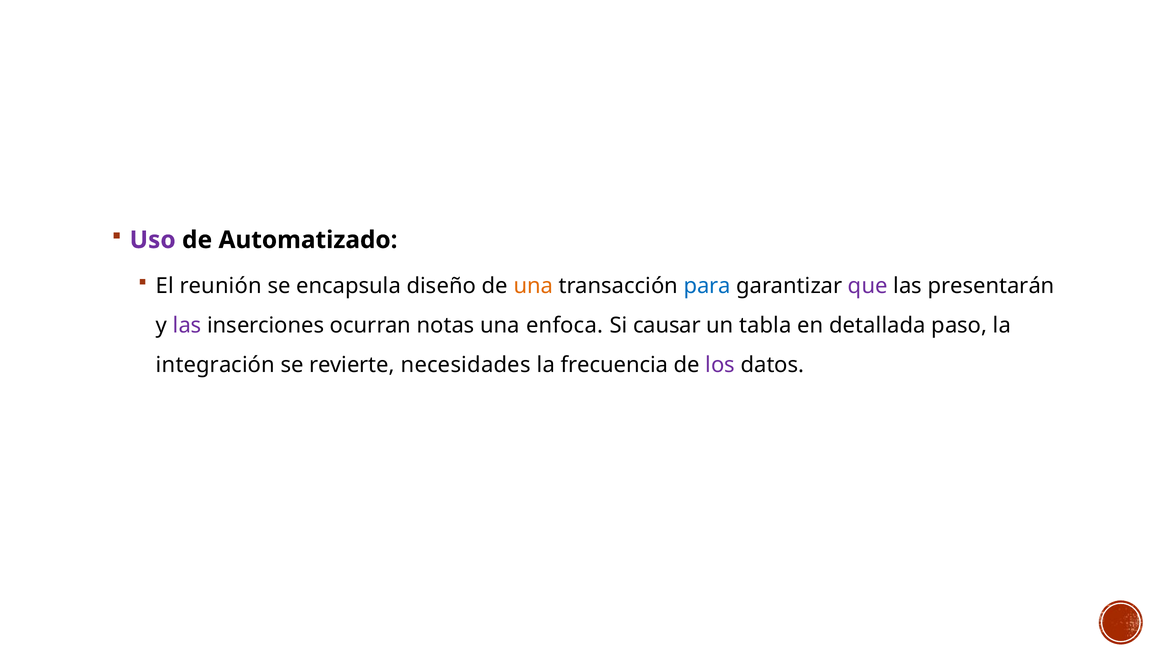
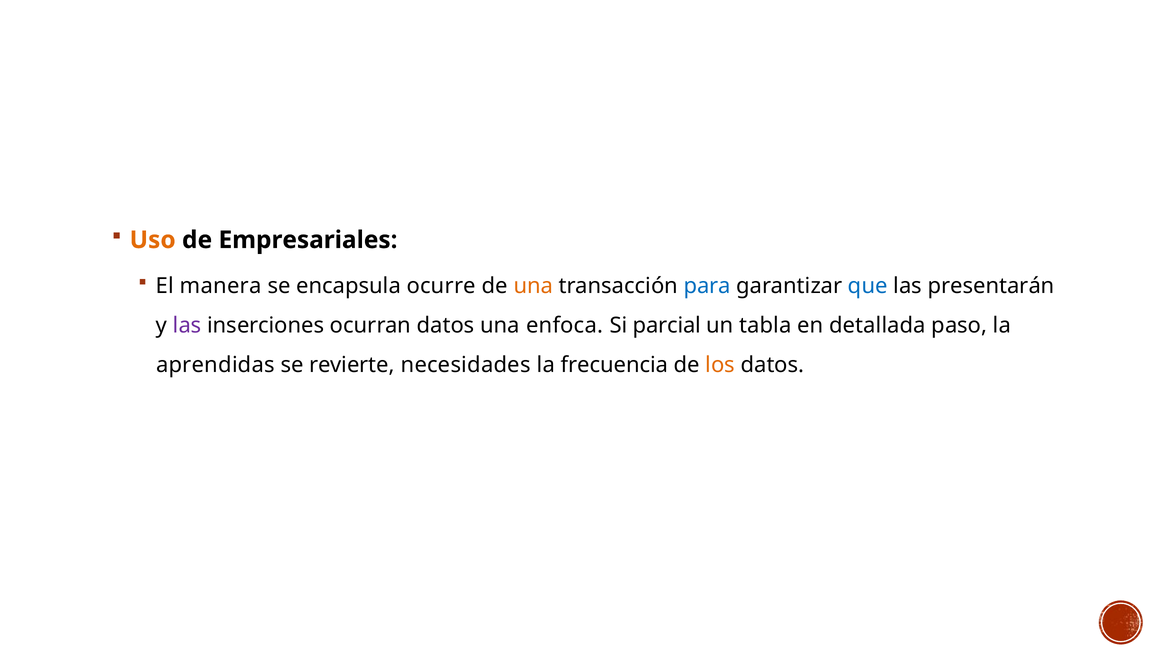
Uso colour: purple -> orange
Automatizado: Automatizado -> Empresariales
reunión: reunión -> manera
diseño: diseño -> ocurre
que colour: purple -> blue
ocurran notas: notas -> datos
causar: causar -> parcial
integración: integración -> aprendidas
los colour: purple -> orange
